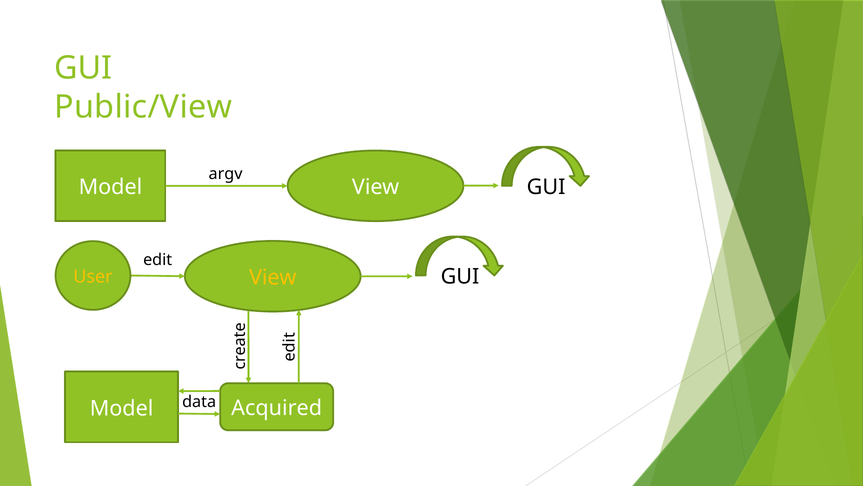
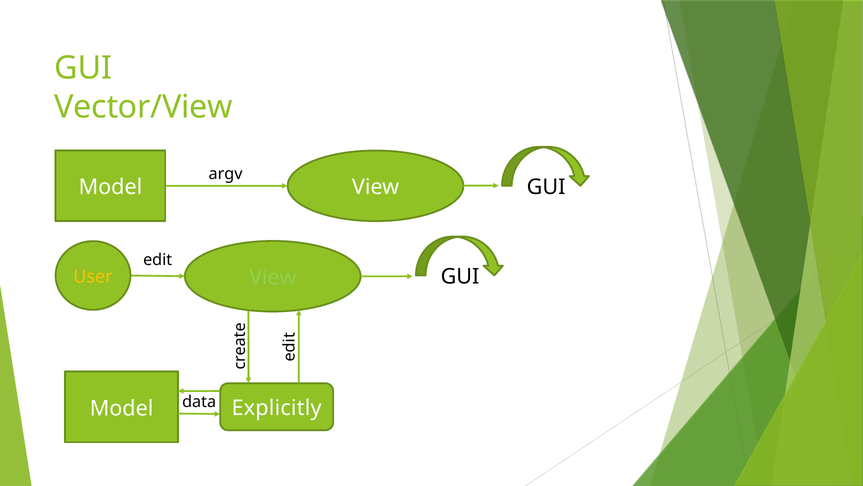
Public/View: Public/View -> Vector/View
View at (273, 277) colour: yellow -> light green
Acquired: Acquired -> Explicitly
